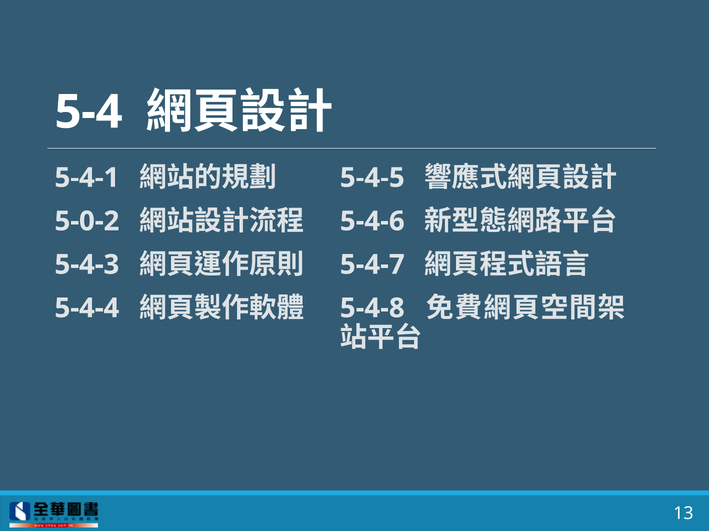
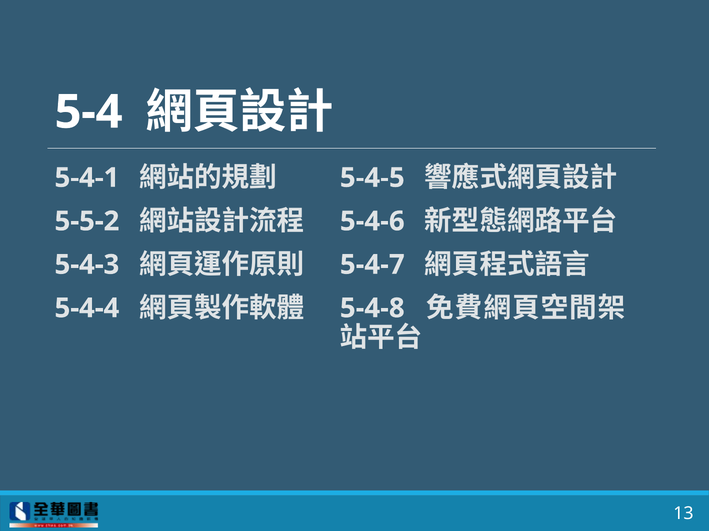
5-0-2: 5-0-2 -> 5-5-2
